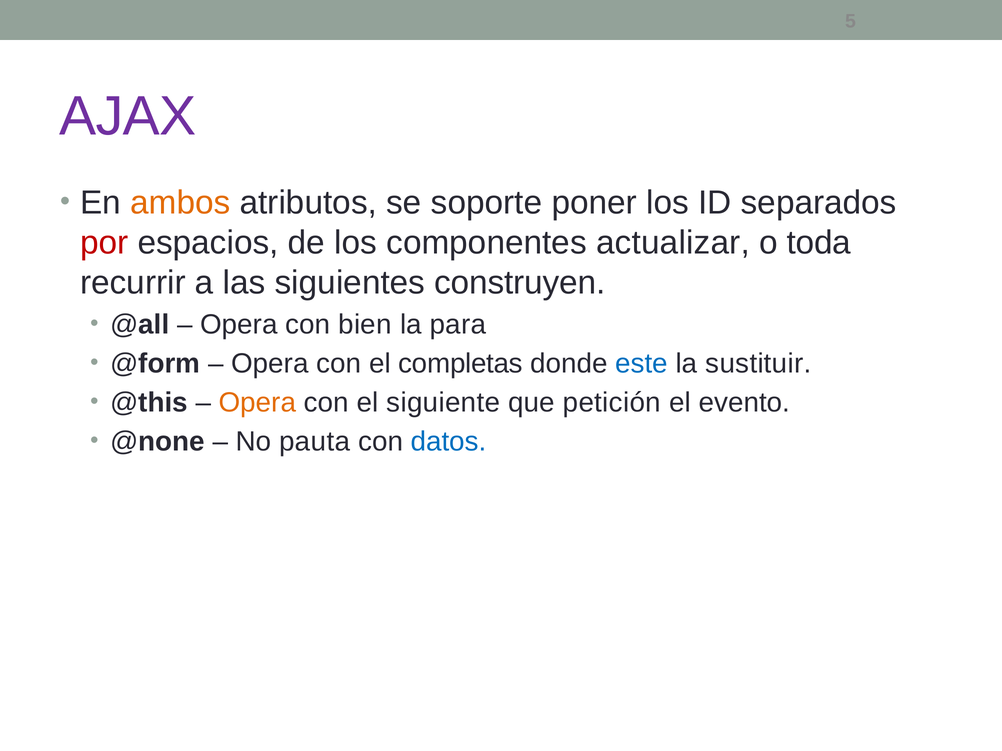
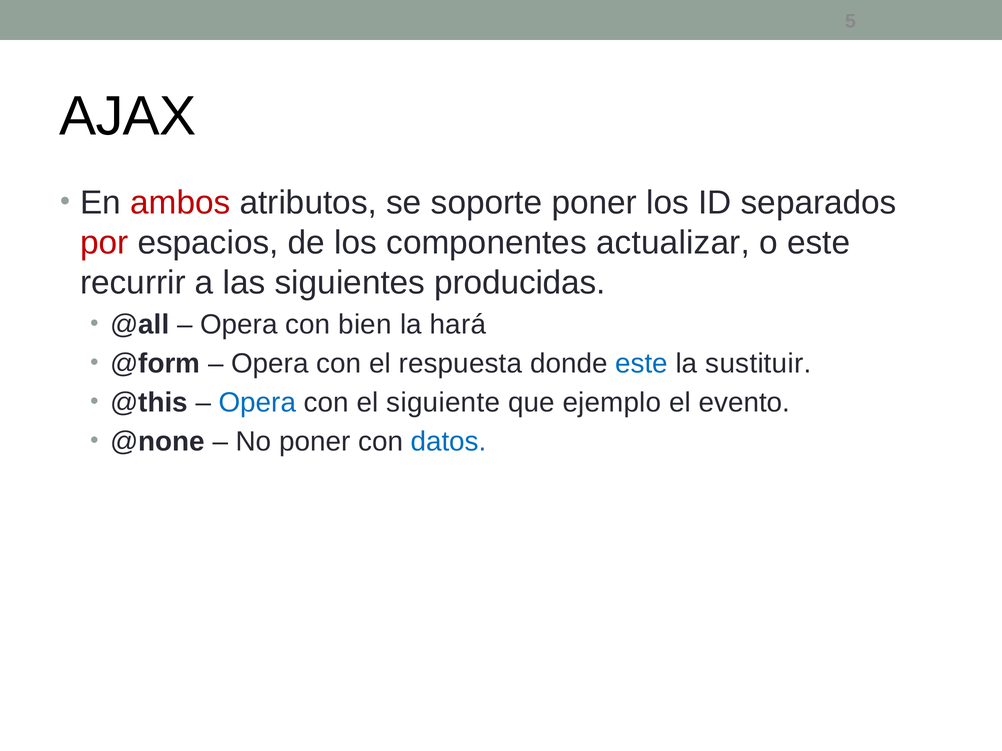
AJAX colour: purple -> black
ambos colour: orange -> red
o toda: toda -> este
construyen: construyen -> producidas
para: para -> hará
completas: completas -> respuesta
Opera at (257, 403) colour: orange -> blue
petición: petición -> ejemplo
No pauta: pauta -> poner
